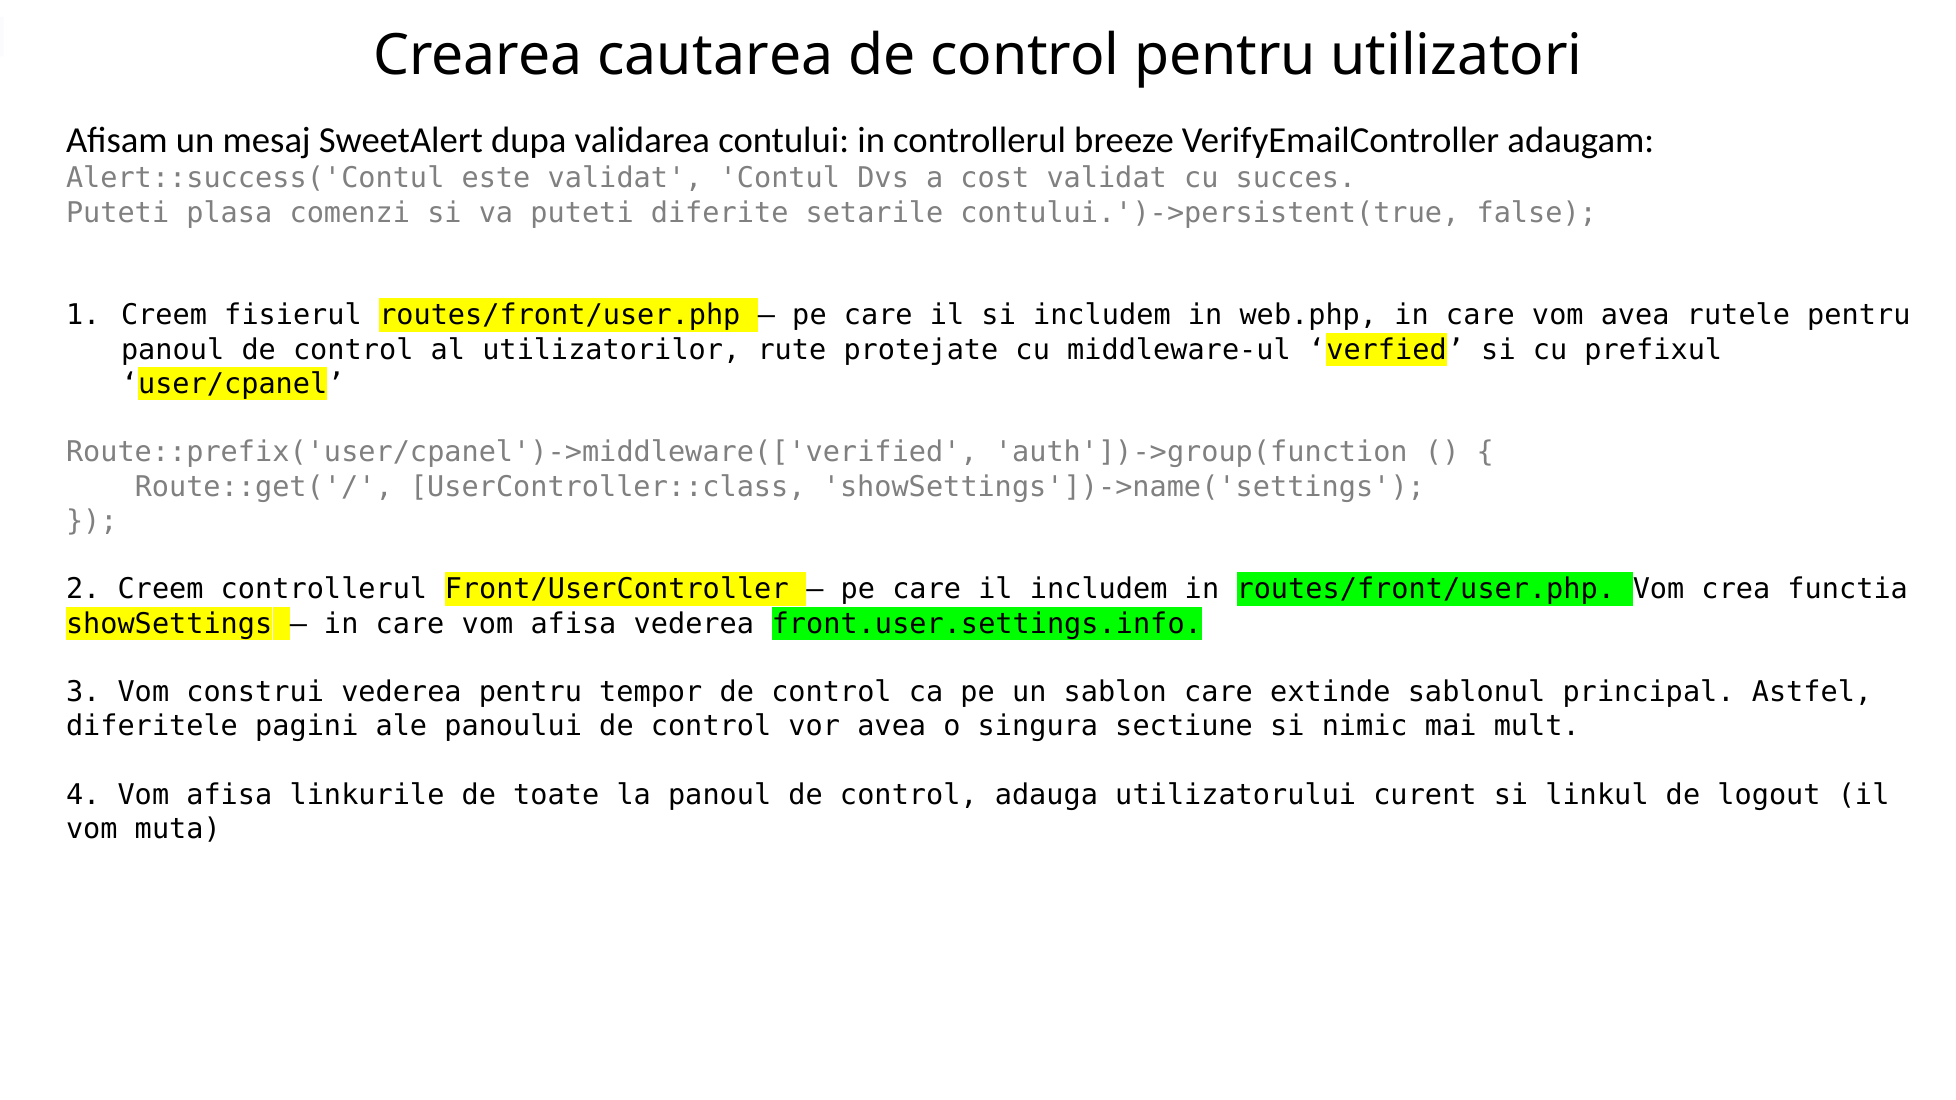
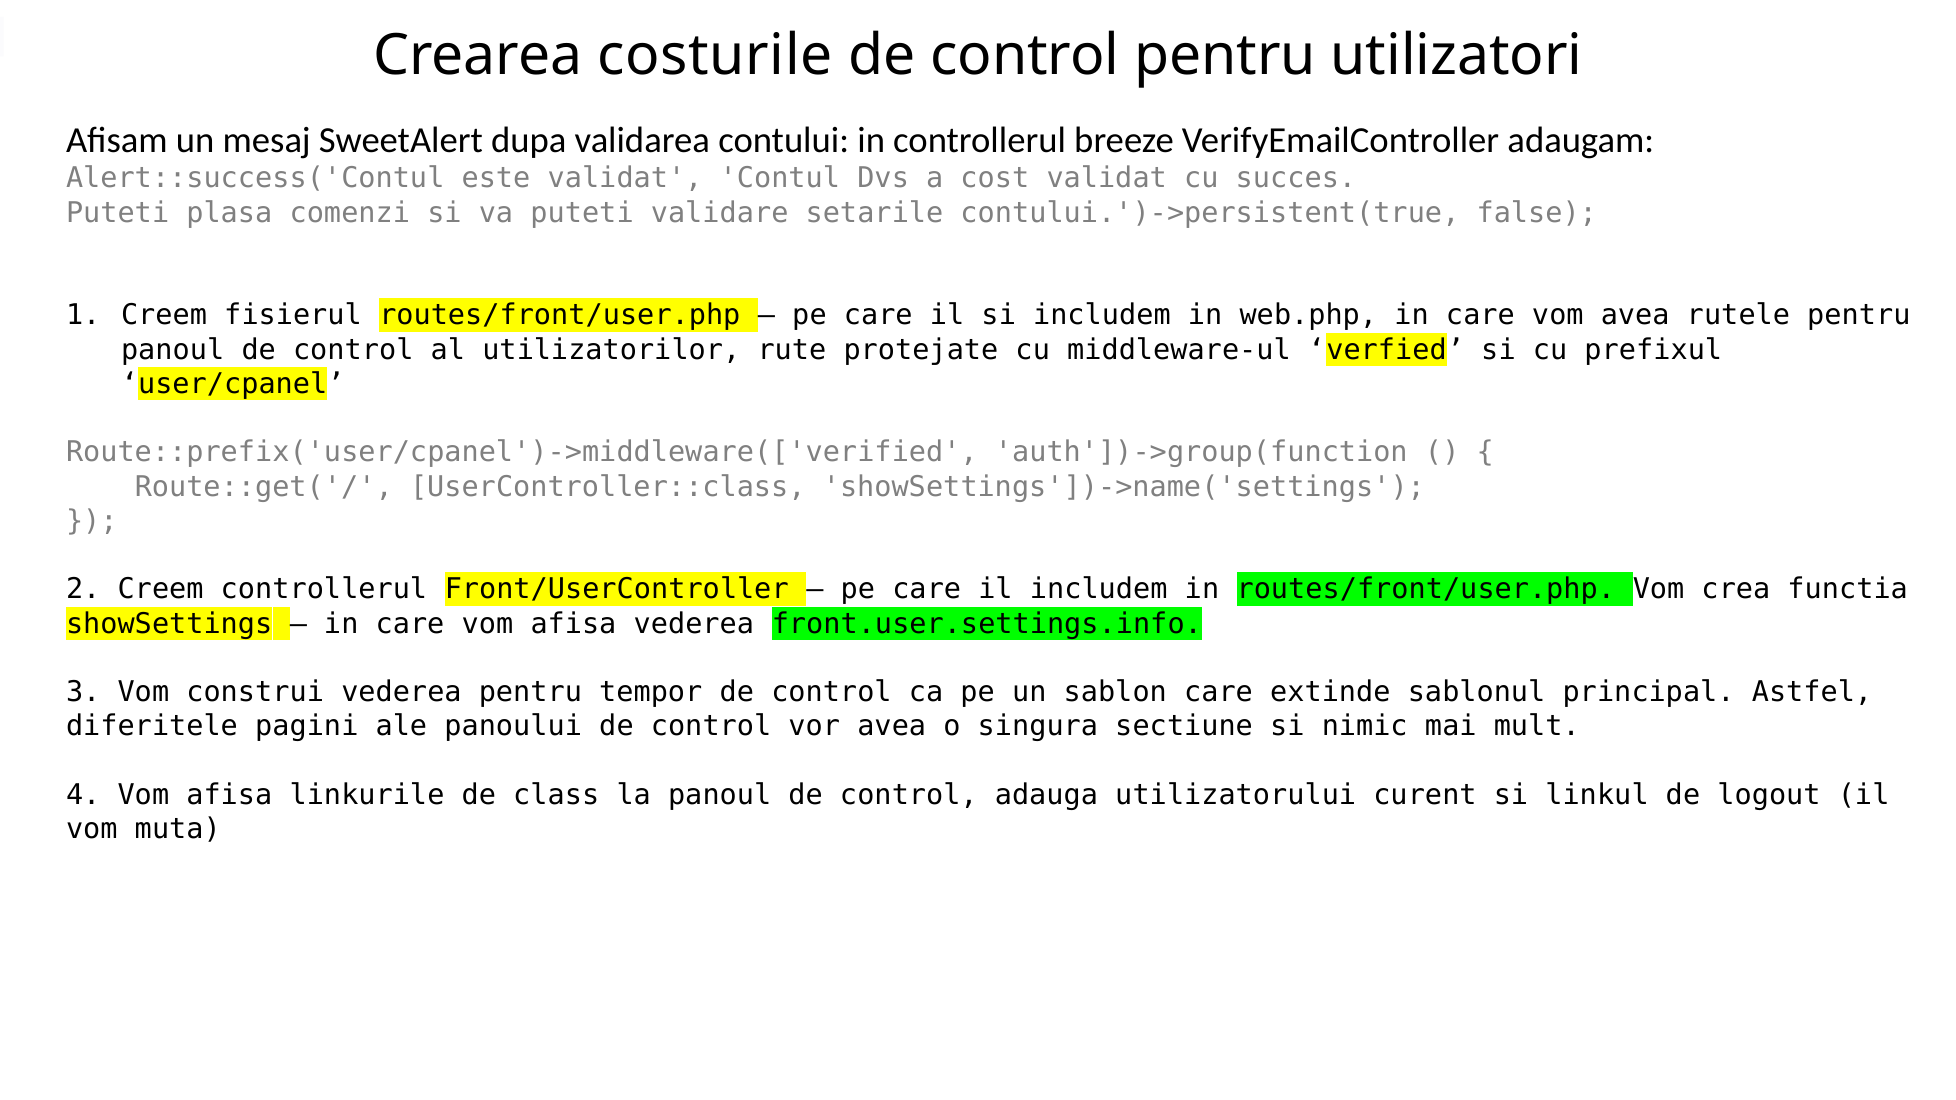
cautarea: cautarea -> costurile
diferite: diferite -> validare
toate: toate -> class
